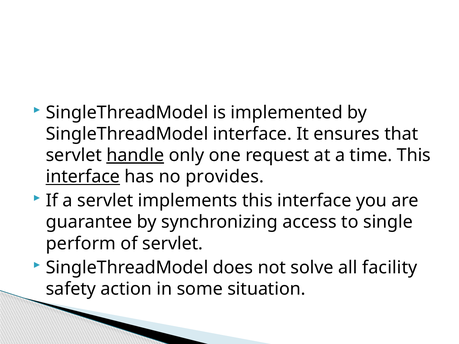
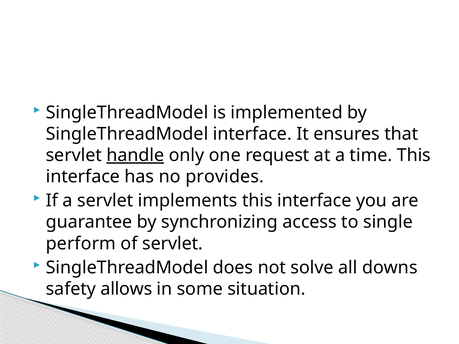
interface at (83, 177) underline: present -> none
facility: facility -> downs
action: action -> allows
